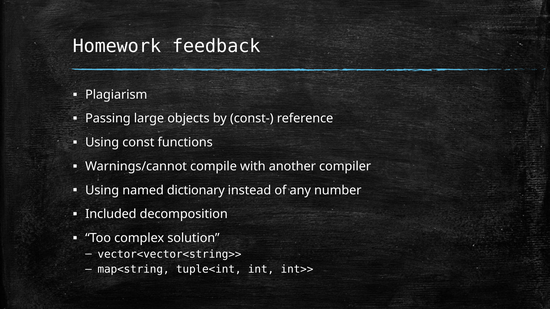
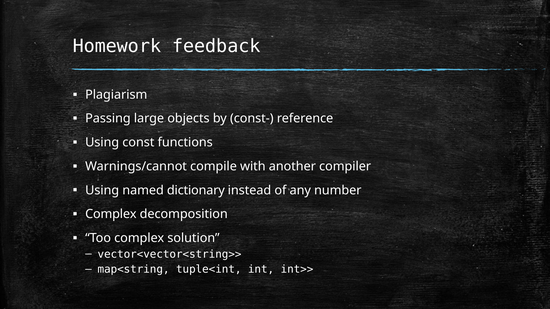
Included at (111, 214): Included -> Complex
